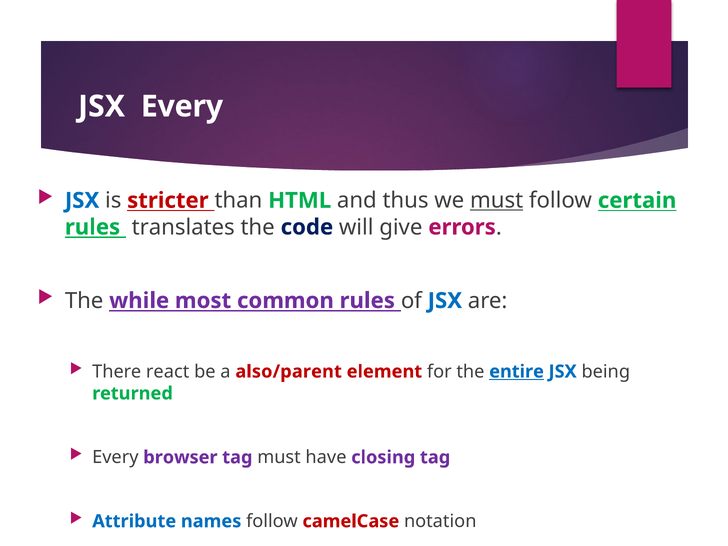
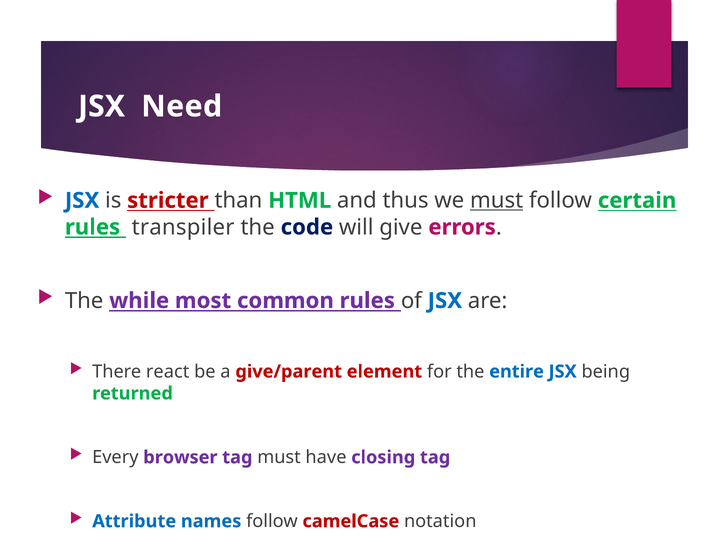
JSX Every: Every -> Need
translates: translates -> transpiler
also/parent: also/parent -> give/parent
entire underline: present -> none
